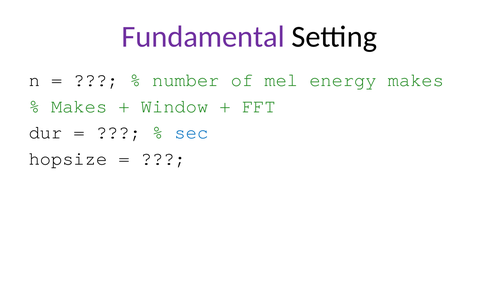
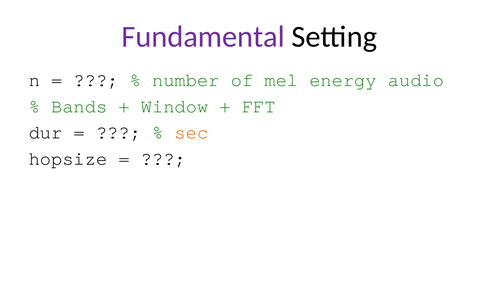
energy makes: makes -> audio
Makes at (79, 106): Makes -> Bands
sec colour: blue -> orange
